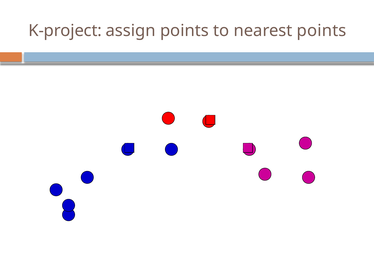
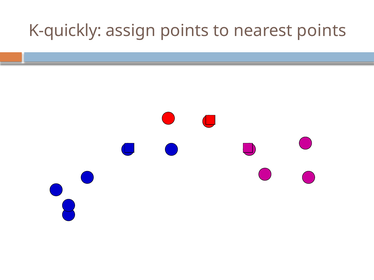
K-project: K-project -> K-quickly
